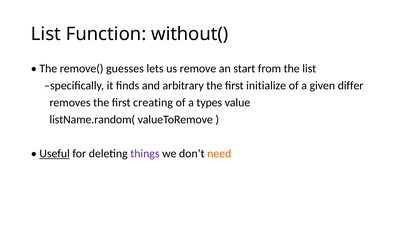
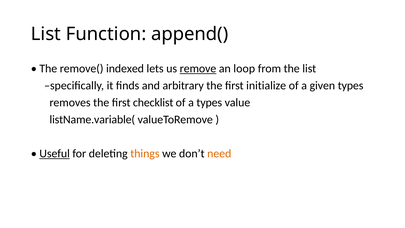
without(: without( -> append(
guesses: guesses -> indexed
remove underline: none -> present
start: start -> loop
given differ: differ -> types
creating: creating -> checklist
listName.random(: listName.random( -> listName.variable(
things colour: purple -> orange
